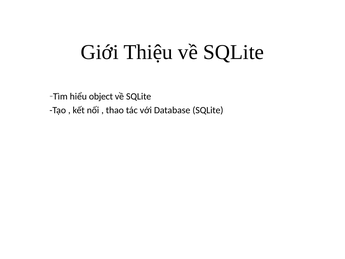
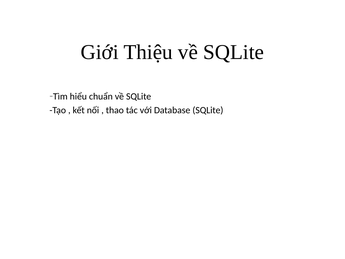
object: object -> chuẩn
